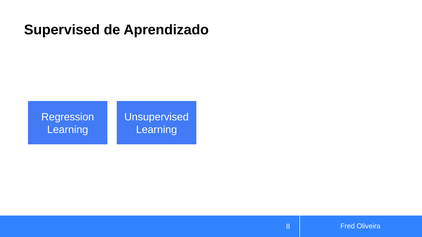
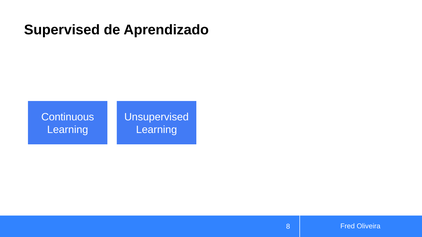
Regression: Regression -> Continuous
